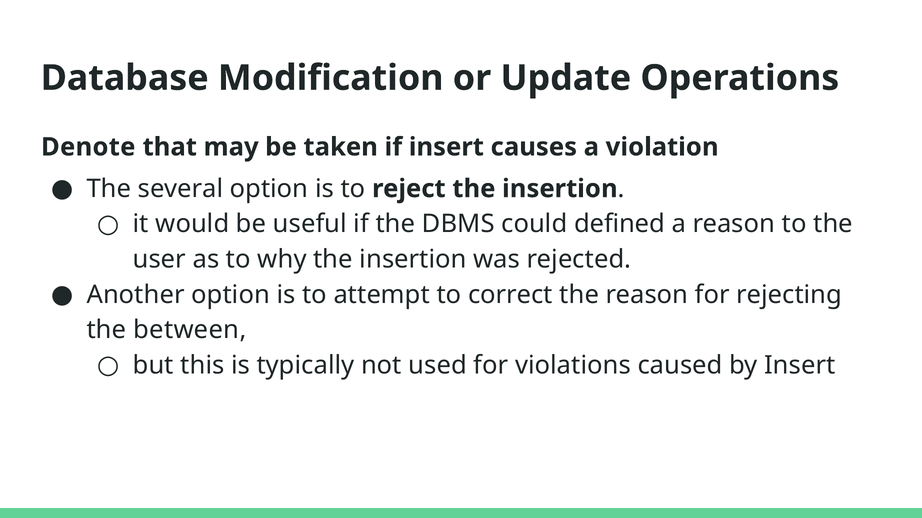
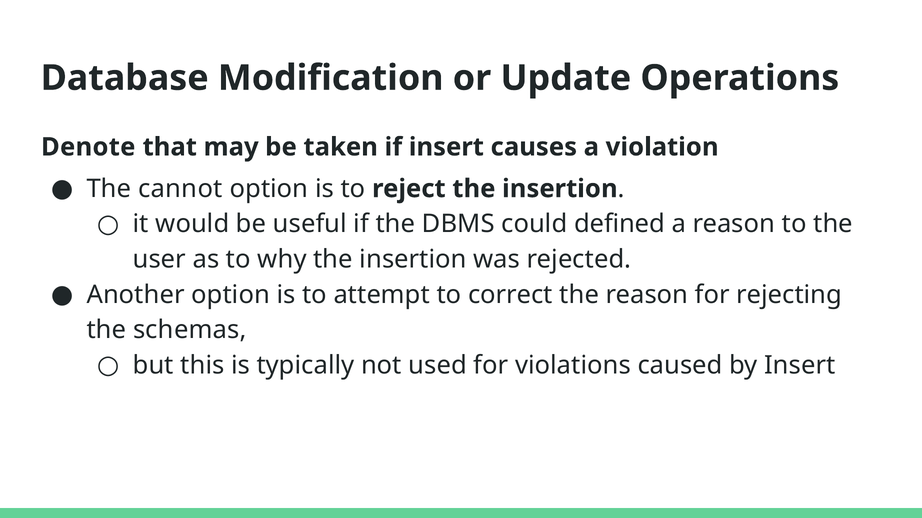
several: several -> cannot
between: between -> schemas
